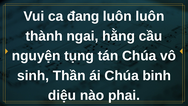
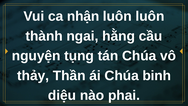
đang: đang -> nhận
sinh: sinh -> thảy
